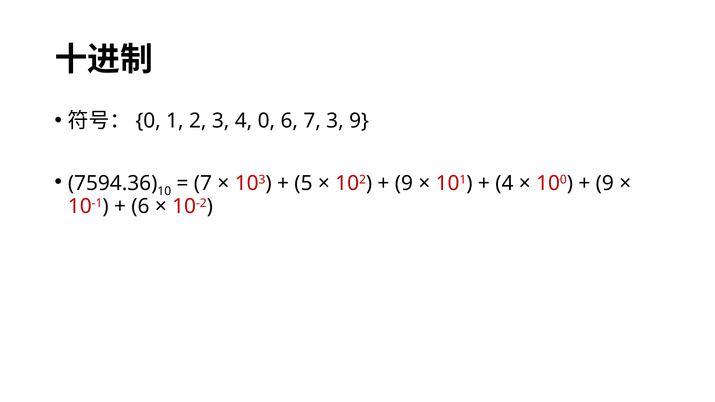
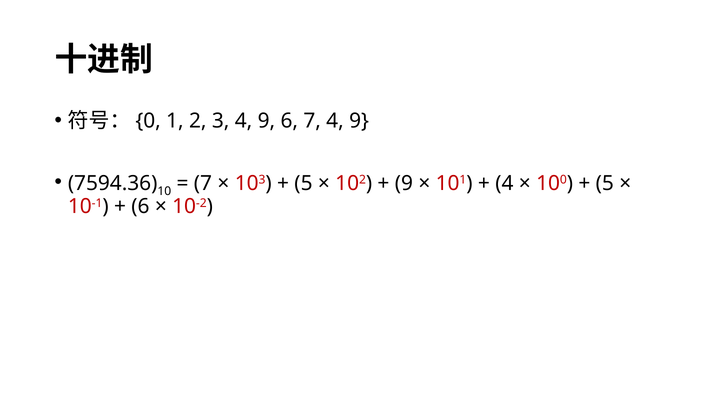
3 4 0: 0 -> 9
7 3: 3 -> 4
9 at (605, 183): 9 -> 5
